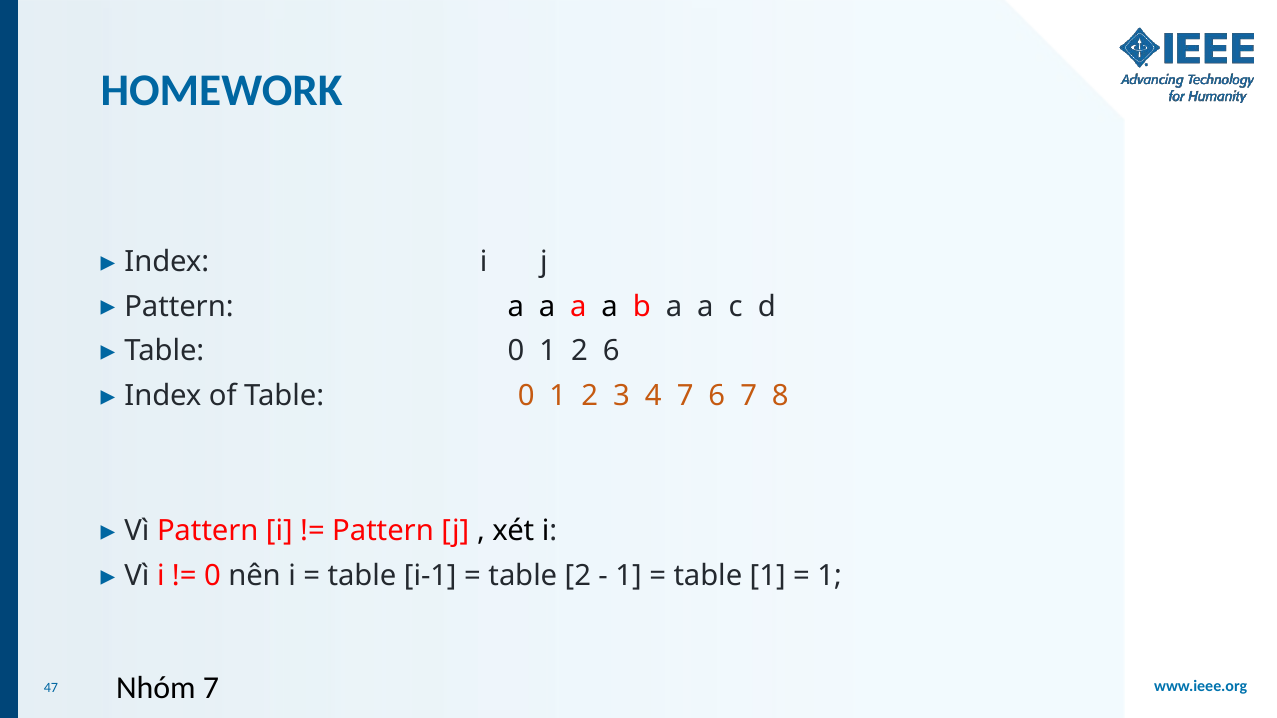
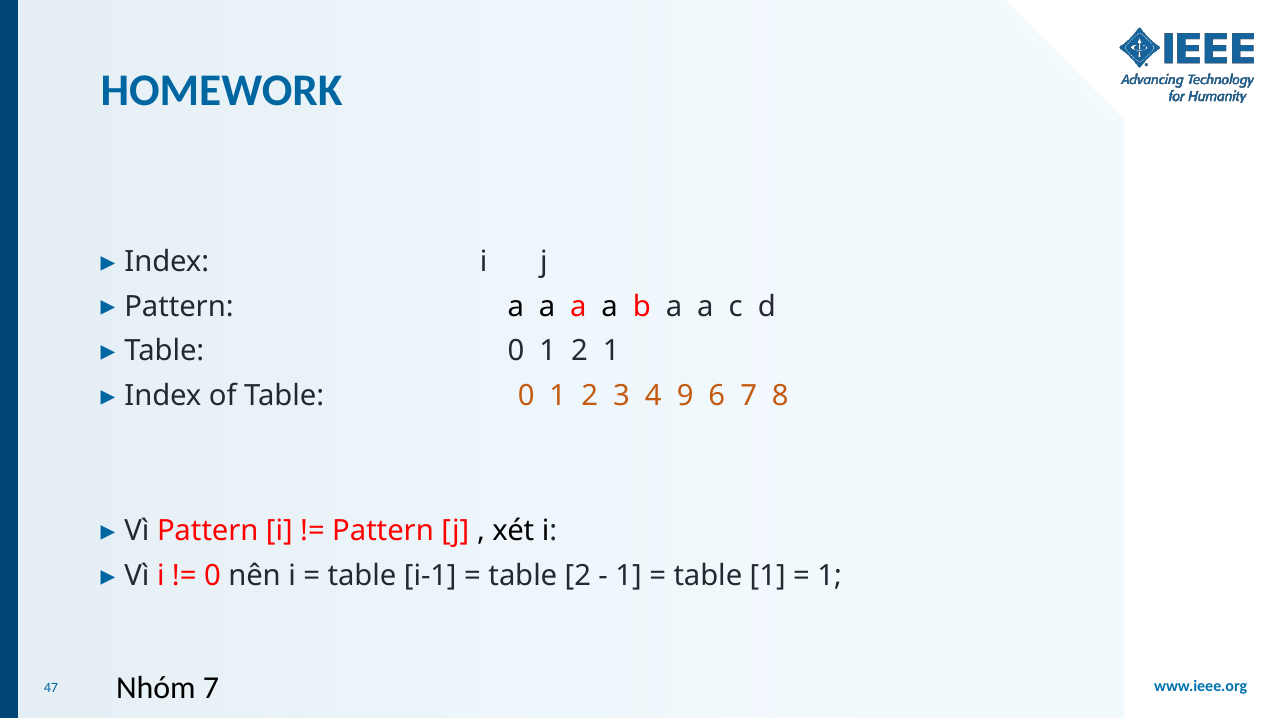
2 6: 6 -> 1
4 7: 7 -> 9
